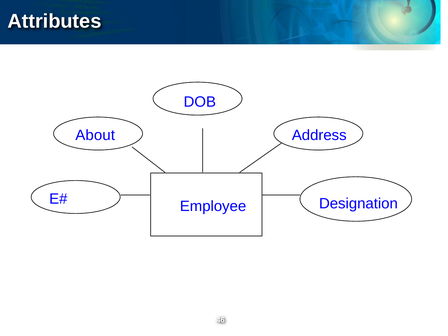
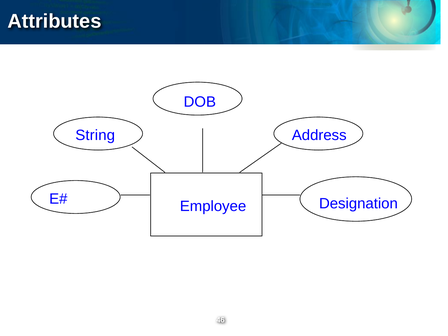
About: About -> String
